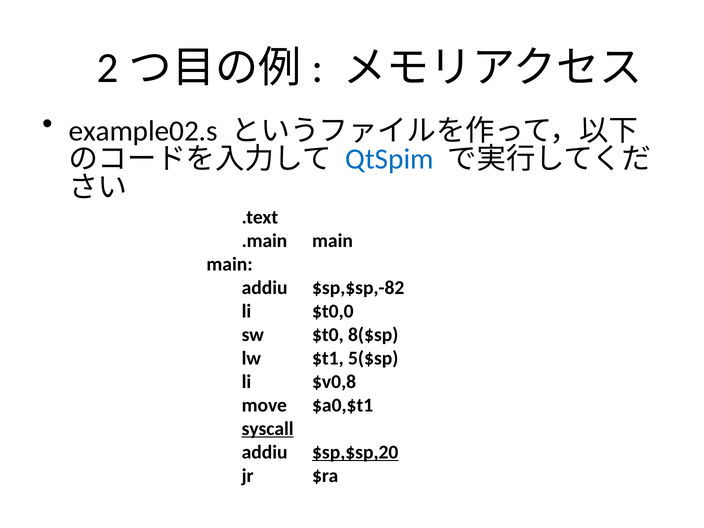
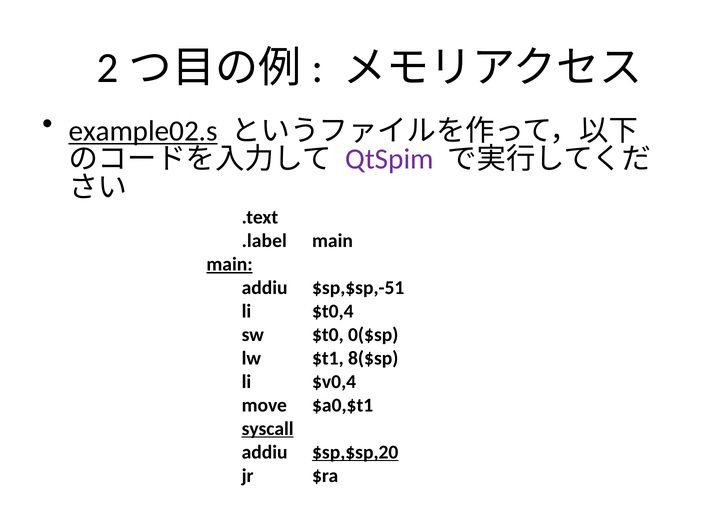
example02.s underline: none -> present
QtSpim colour: blue -> purple
.main: .main -> .label
main at (230, 264) underline: none -> present
$sp,$sp,-82: $sp,$sp,-82 -> $sp,$sp,-51
$t0,0: $t0,0 -> $t0,4
8($sp: 8($sp -> 0($sp
5($sp: 5($sp -> 8($sp
$v0,8: $v0,8 -> $v0,4
